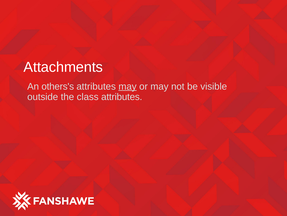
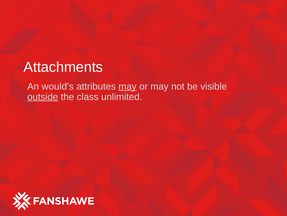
others's: others's -> would's
outside underline: none -> present
class attributes: attributes -> unlimited
